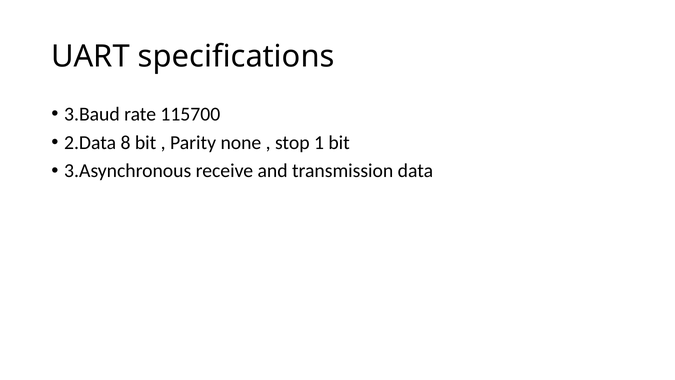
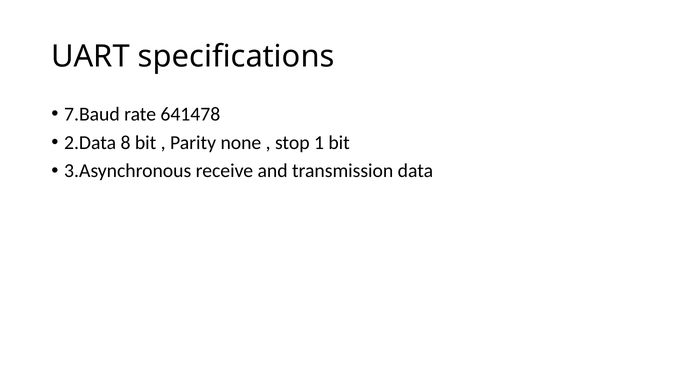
3.Baud: 3.Baud -> 7.Baud
115700: 115700 -> 641478
